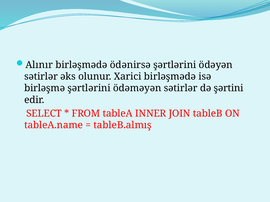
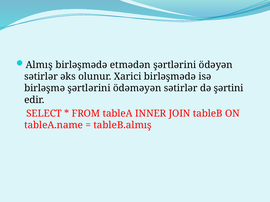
Alınır: Alınır -> Almış
ödənirsə: ödənirsə -> etmədən
